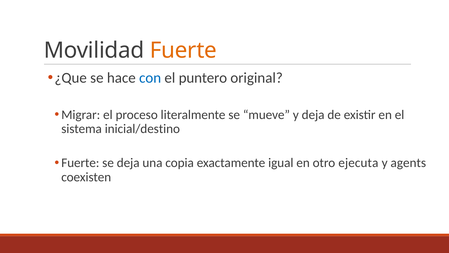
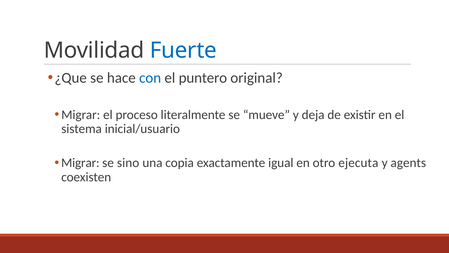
Fuerte at (183, 50) colour: orange -> blue
inicial/destino: inicial/destino -> inicial/usuario
Fuerte at (80, 163): Fuerte -> Migrar
se deja: deja -> sino
